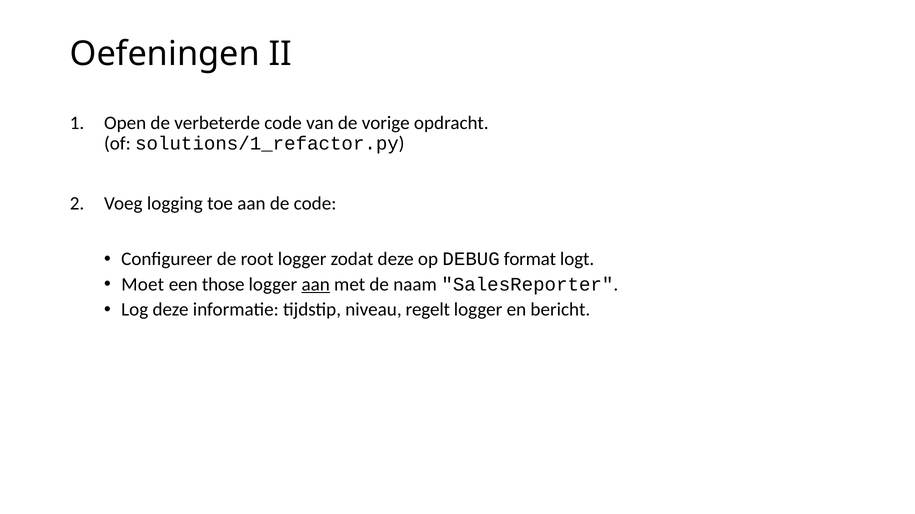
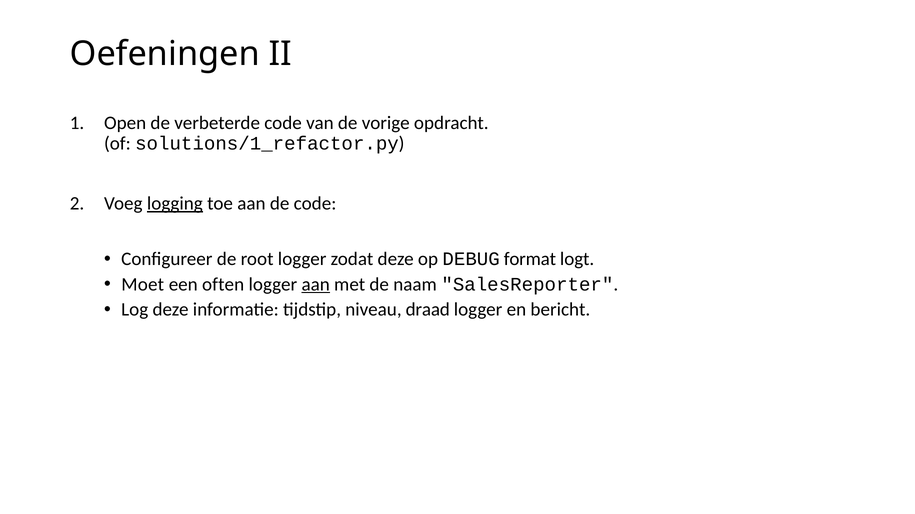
logging underline: none -> present
those: those -> often
regelt: regelt -> draad
